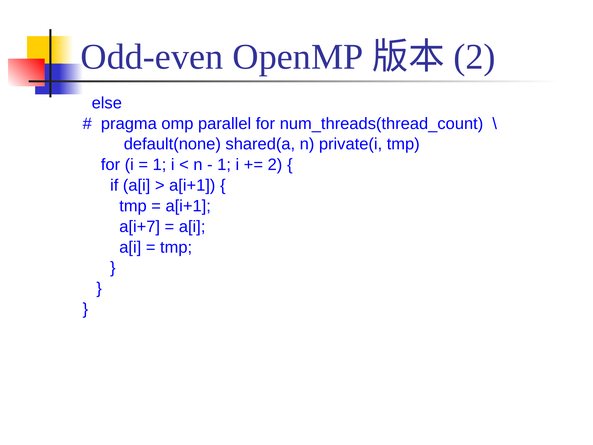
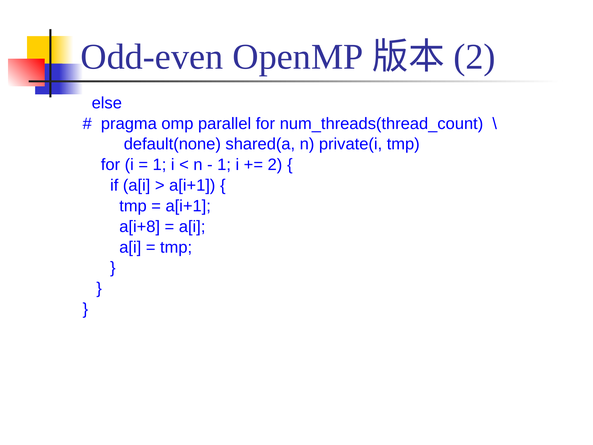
a[i+7: a[i+7 -> a[i+8
